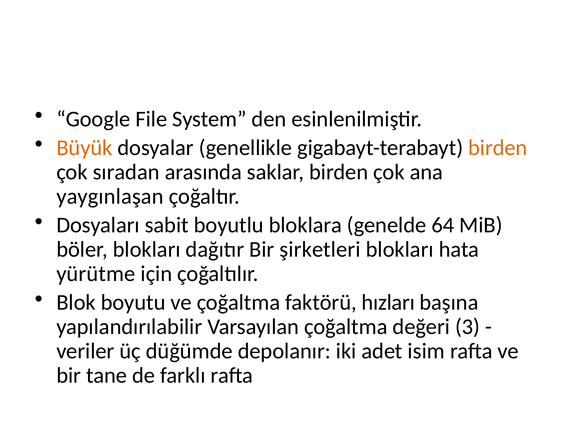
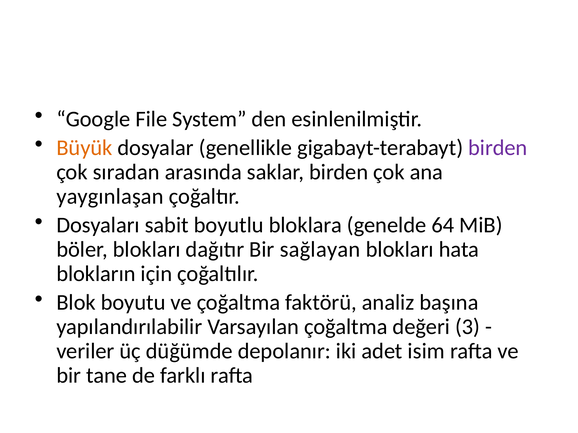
birden at (498, 148) colour: orange -> purple
şirketleri: şirketleri -> sağlayan
yürütme: yürütme -> blokların
hızları: hızları -> analiz
